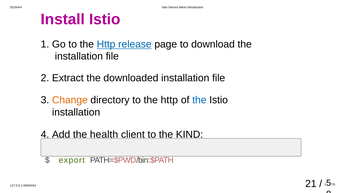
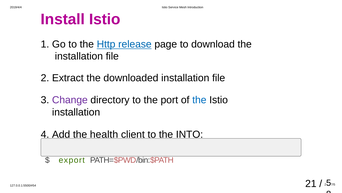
Change colour: orange -> purple
directory to the http: http -> port
KIND: KIND -> INTO
